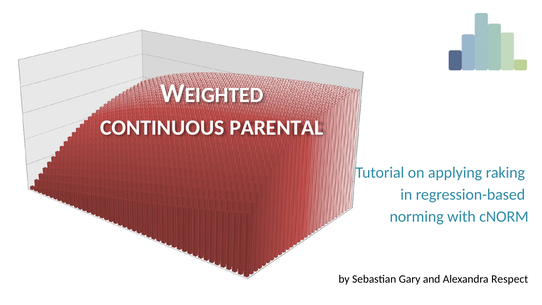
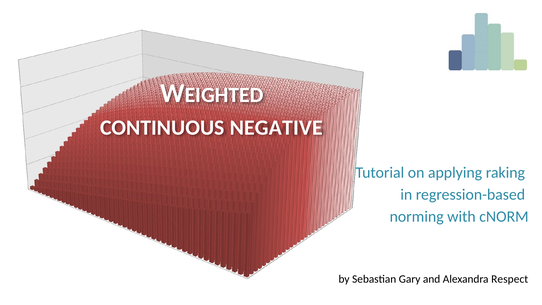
PARENTAL: PARENTAL -> NEGATIVE
